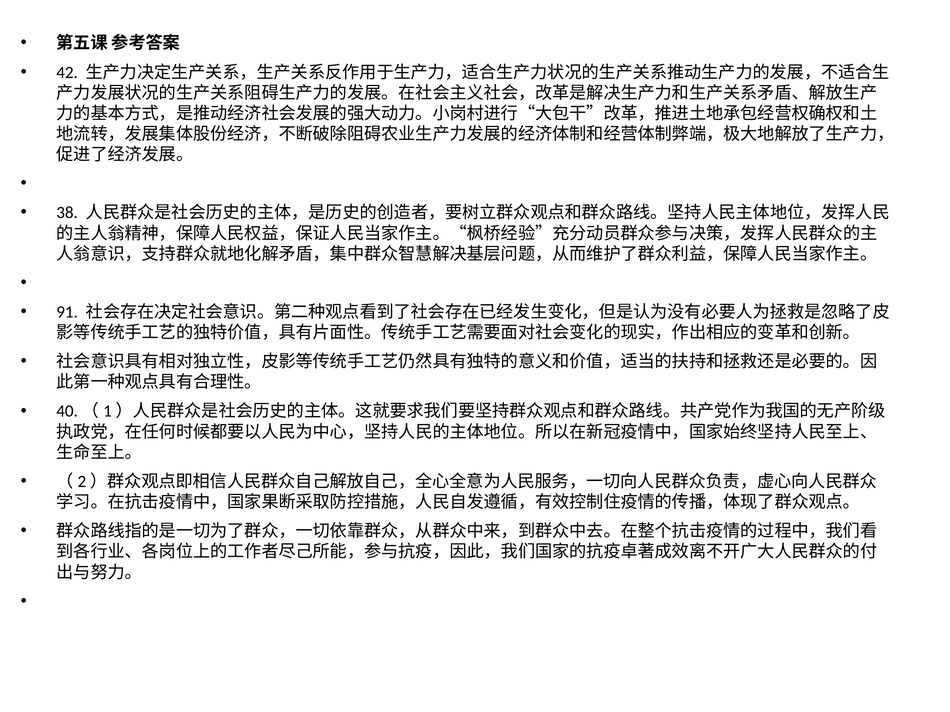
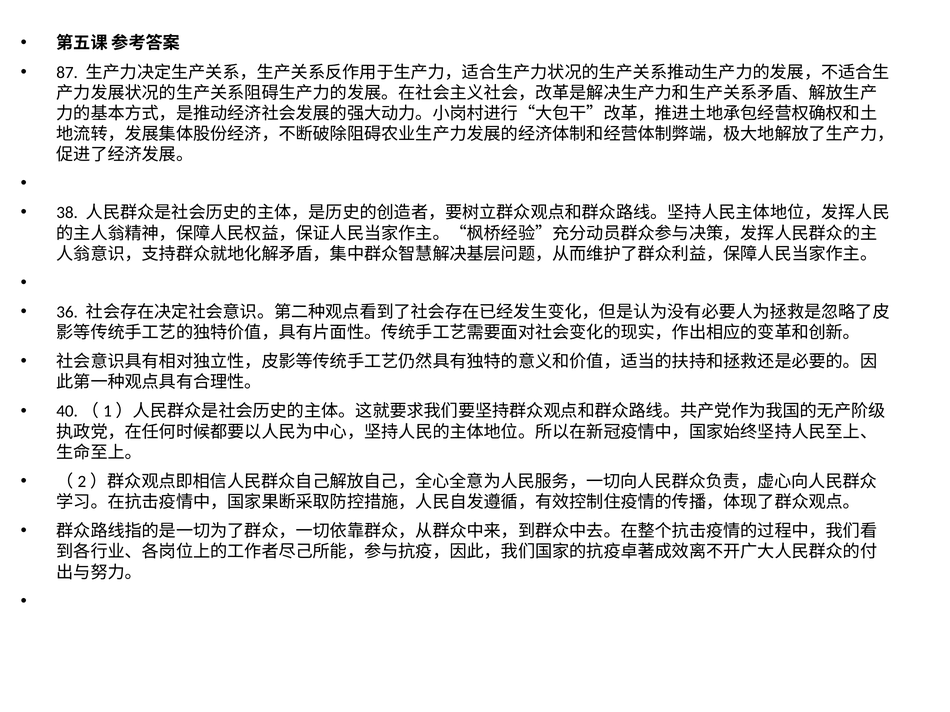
42: 42 -> 87
91: 91 -> 36
